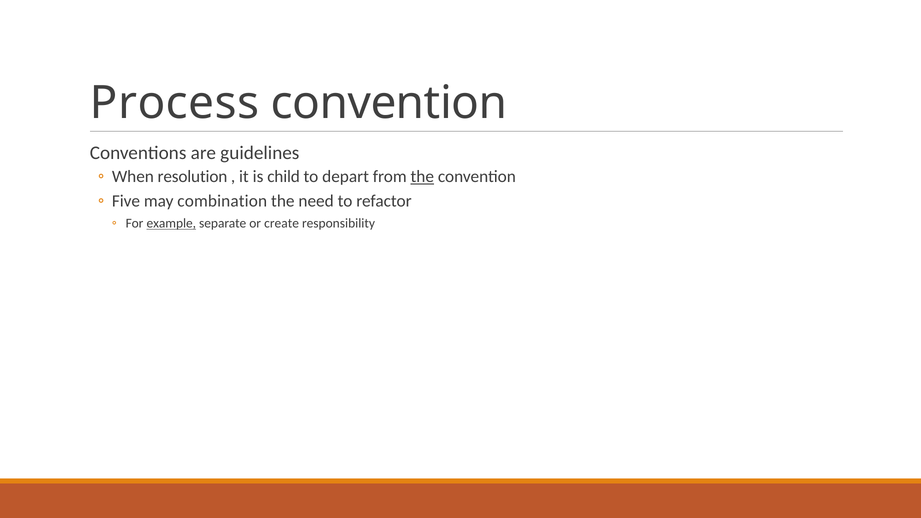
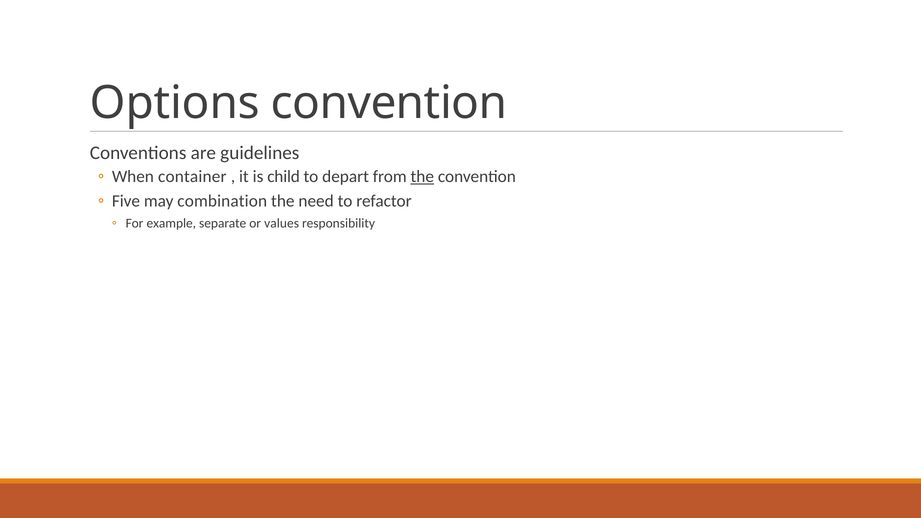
Process: Process -> Options
resolution: resolution -> container
example underline: present -> none
create: create -> values
